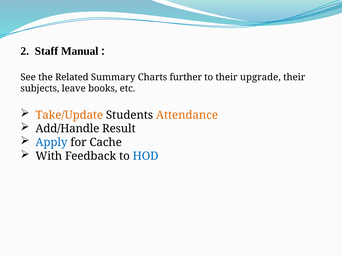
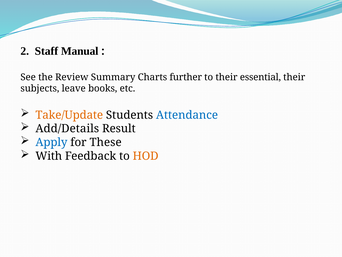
Related: Related -> Review
upgrade: upgrade -> essential
Attendance colour: orange -> blue
Add/Handle: Add/Handle -> Add/Details
Cache: Cache -> These
HOD colour: blue -> orange
